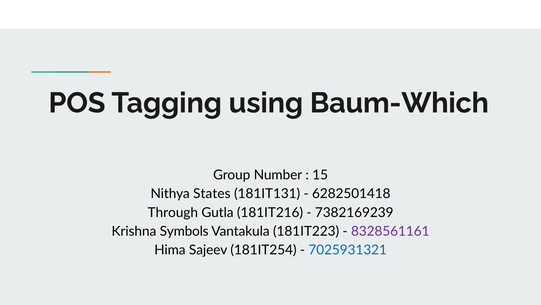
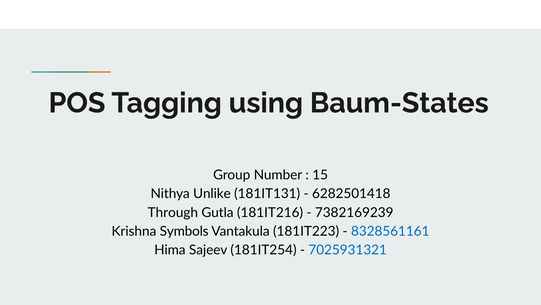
Baum-Which: Baum-Which -> Baum-States
States: States -> Unlike
8328561161 colour: purple -> blue
